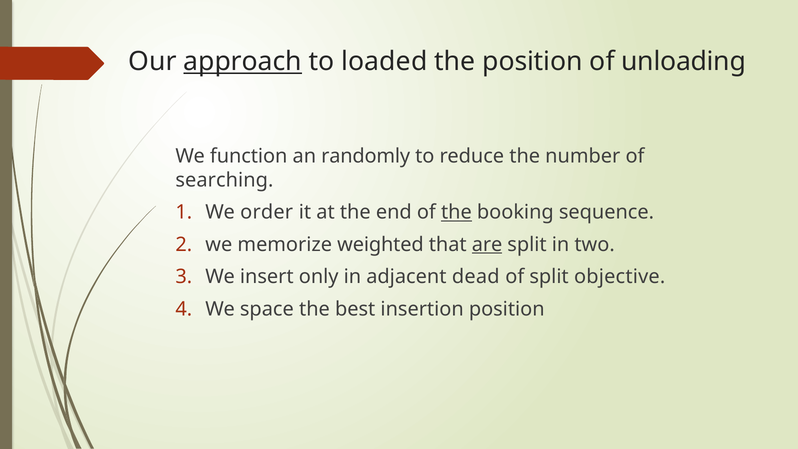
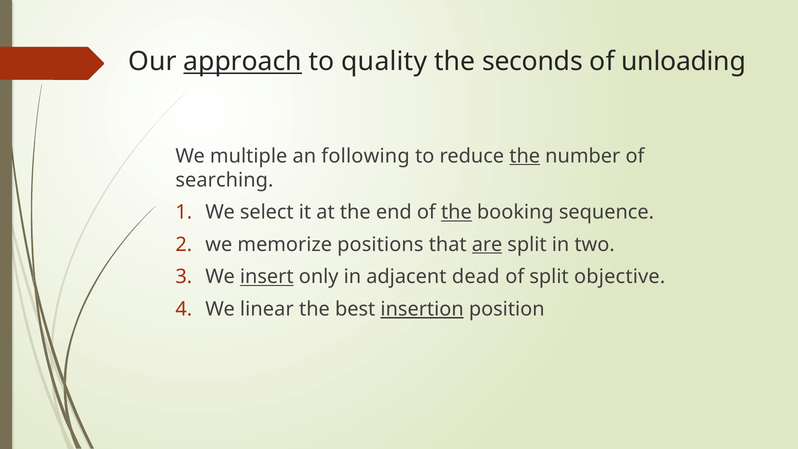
loaded: loaded -> quality
the position: position -> seconds
function: function -> multiple
randomly: randomly -> following
the at (525, 156) underline: none -> present
order: order -> select
weighted: weighted -> positions
insert underline: none -> present
space: space -> linear
insertion underline: none -> present
